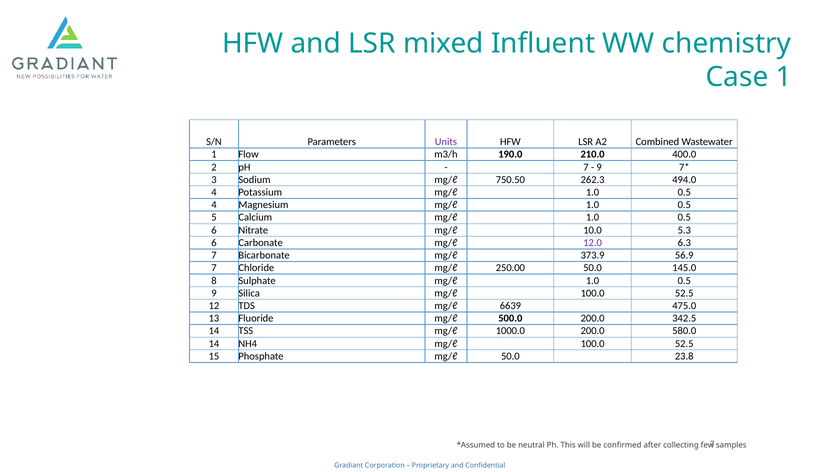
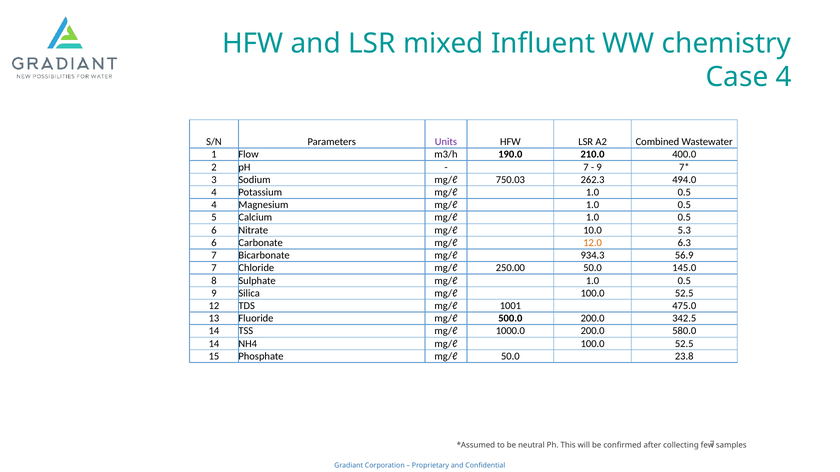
Case 1: 1 -> 4
750.50: 750.50 -> 750.03
12.0 colour: purple -> orange
373.9: 373.9 -> 934.3
6639: 6639 -> 1001
